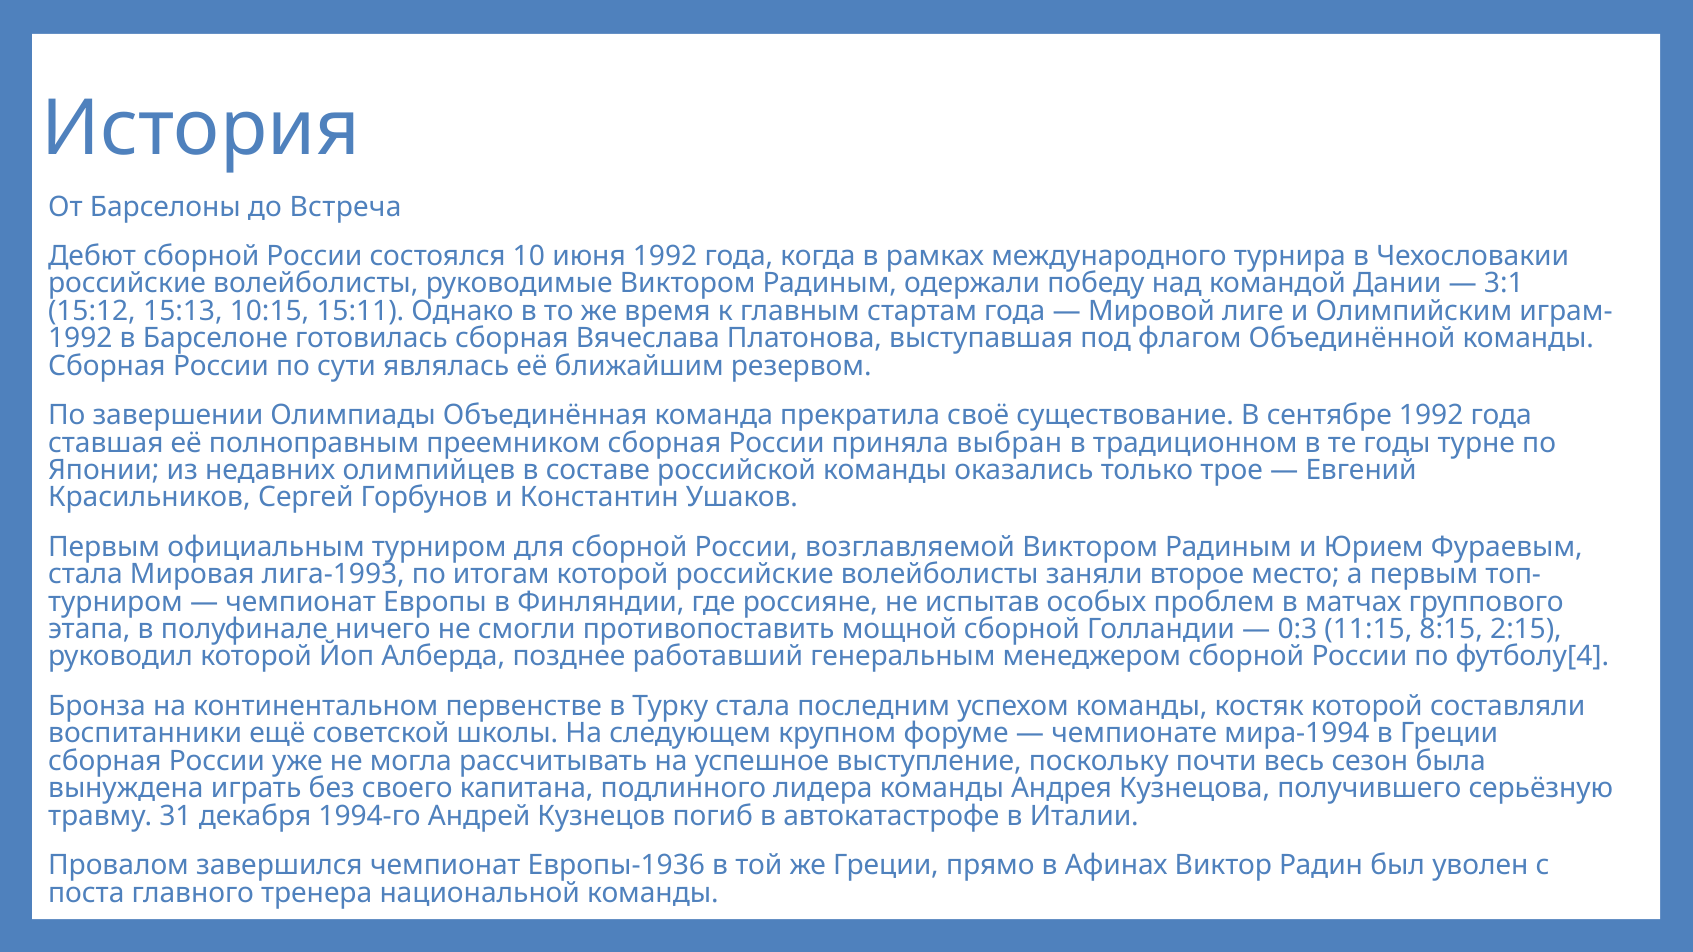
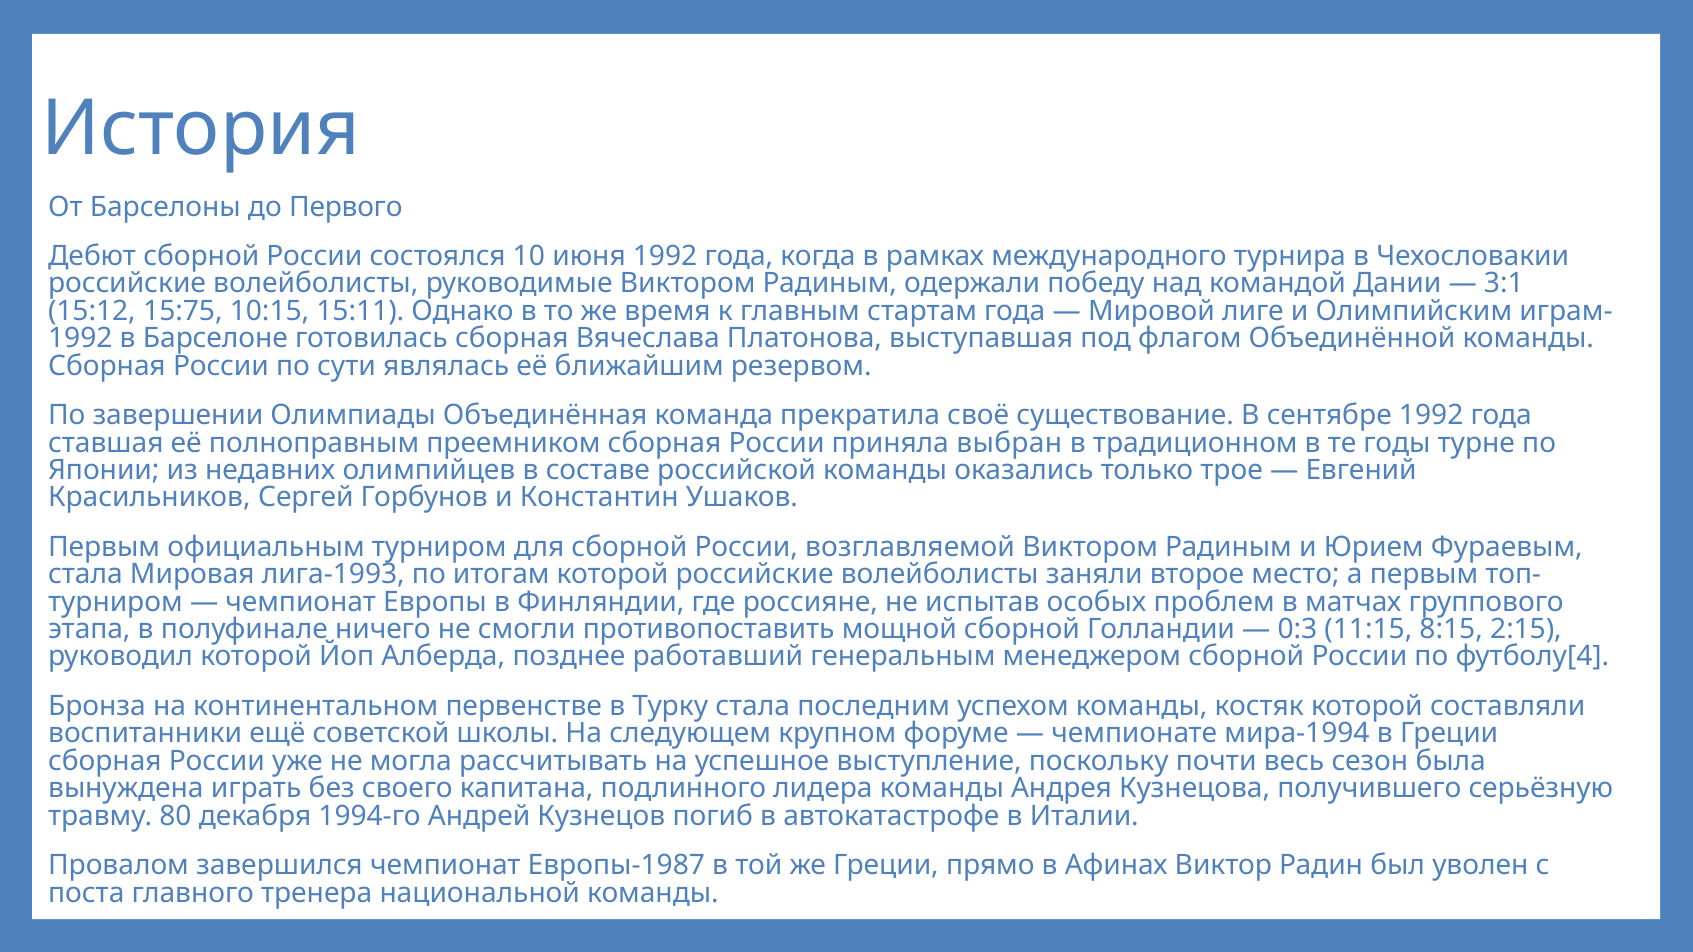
Встреча: Встреча -> Первого
15:13: 15:13 -> 15:75
31: 31 -> 80
Европы-1936: Европы-1936 -> Европы-1987
